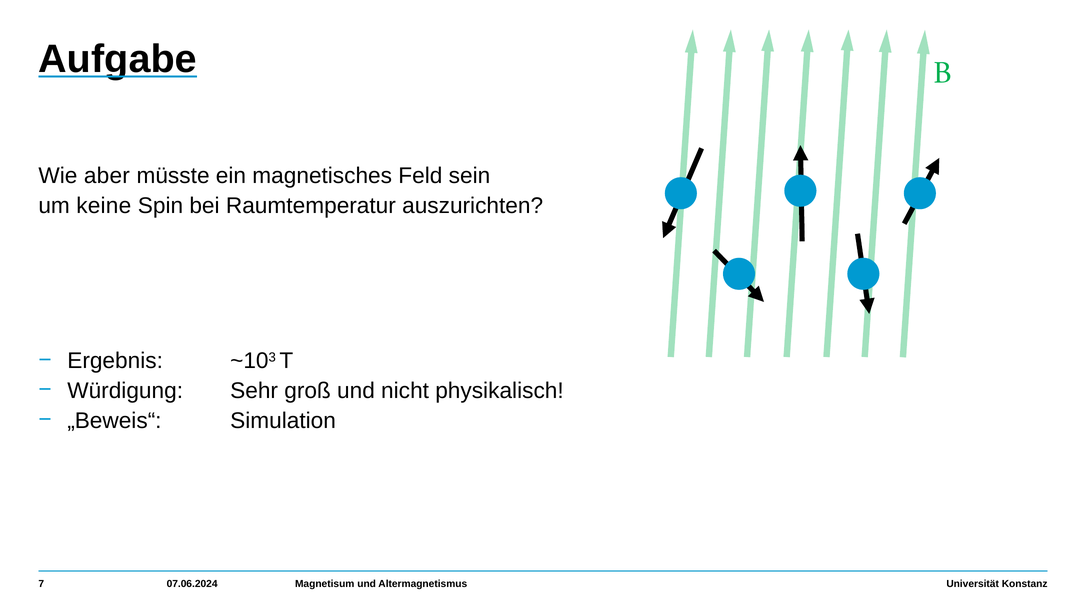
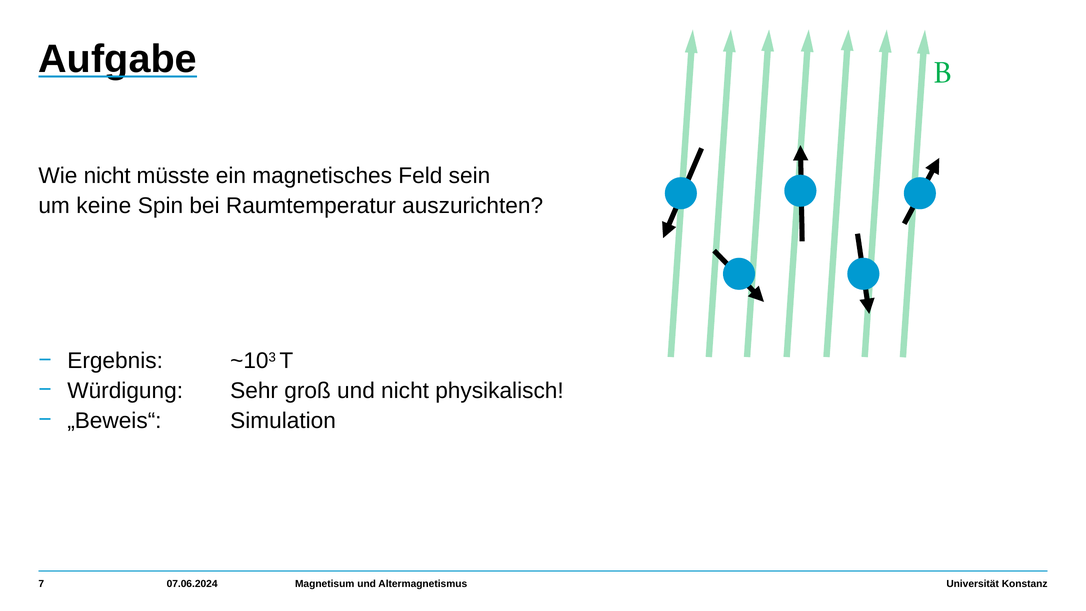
Wie aber: aber -> nicht
